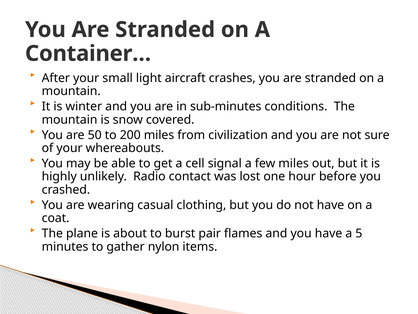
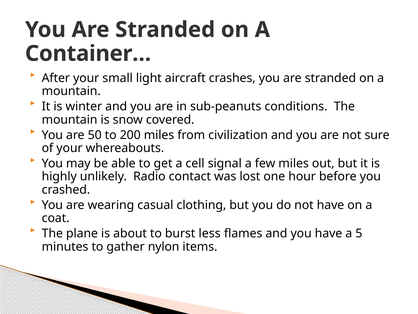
sub-minutes: sub-minutes -> sub-peanuts
pair: pair -> less
